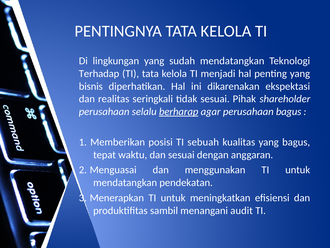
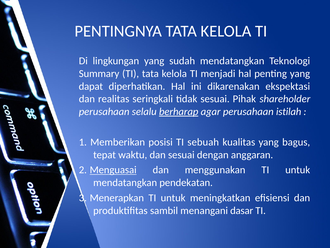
Terhadap: Terhadap -> Summary
bisnis: bisnis -> dapat
perusahaan bagus: bagus -> istilah
Menguasai underline: none -> present
audit: audit -> dasar
